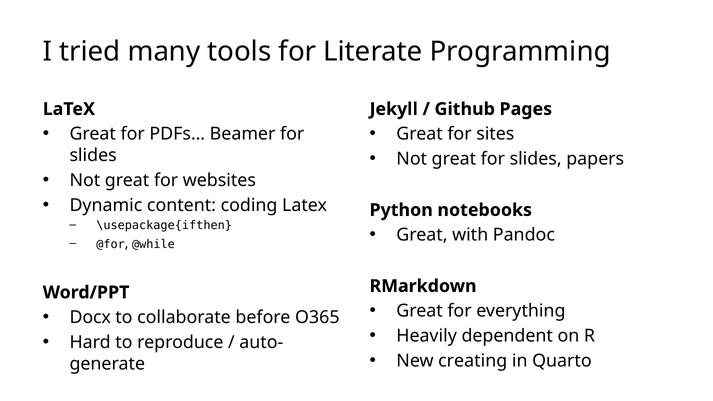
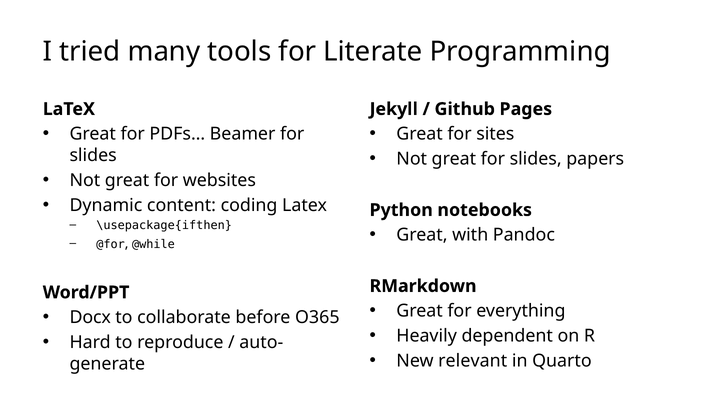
creating: creating -> relevant
